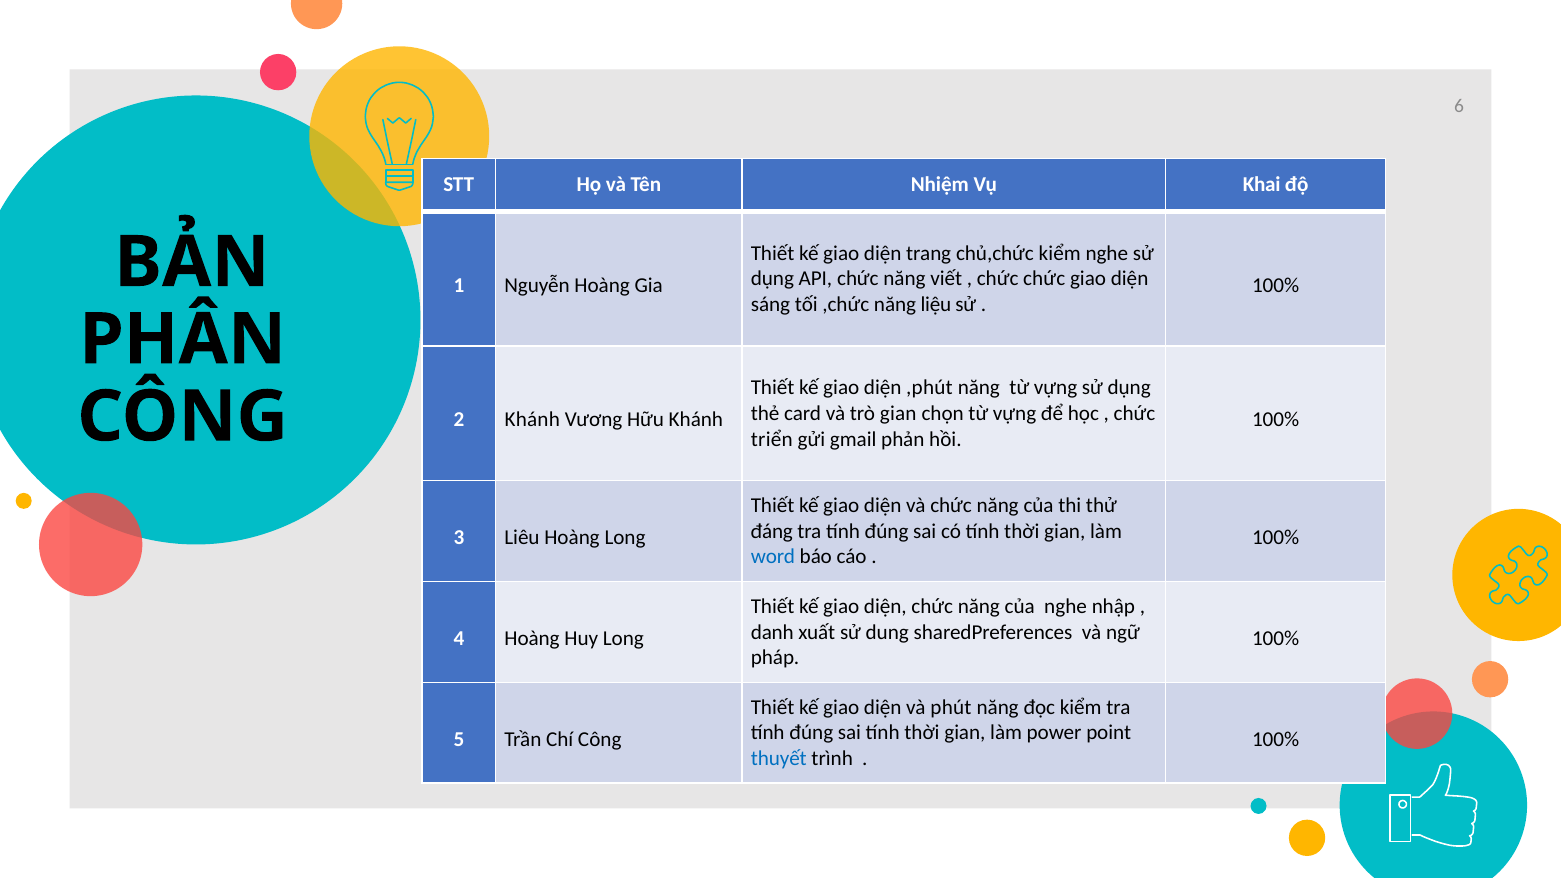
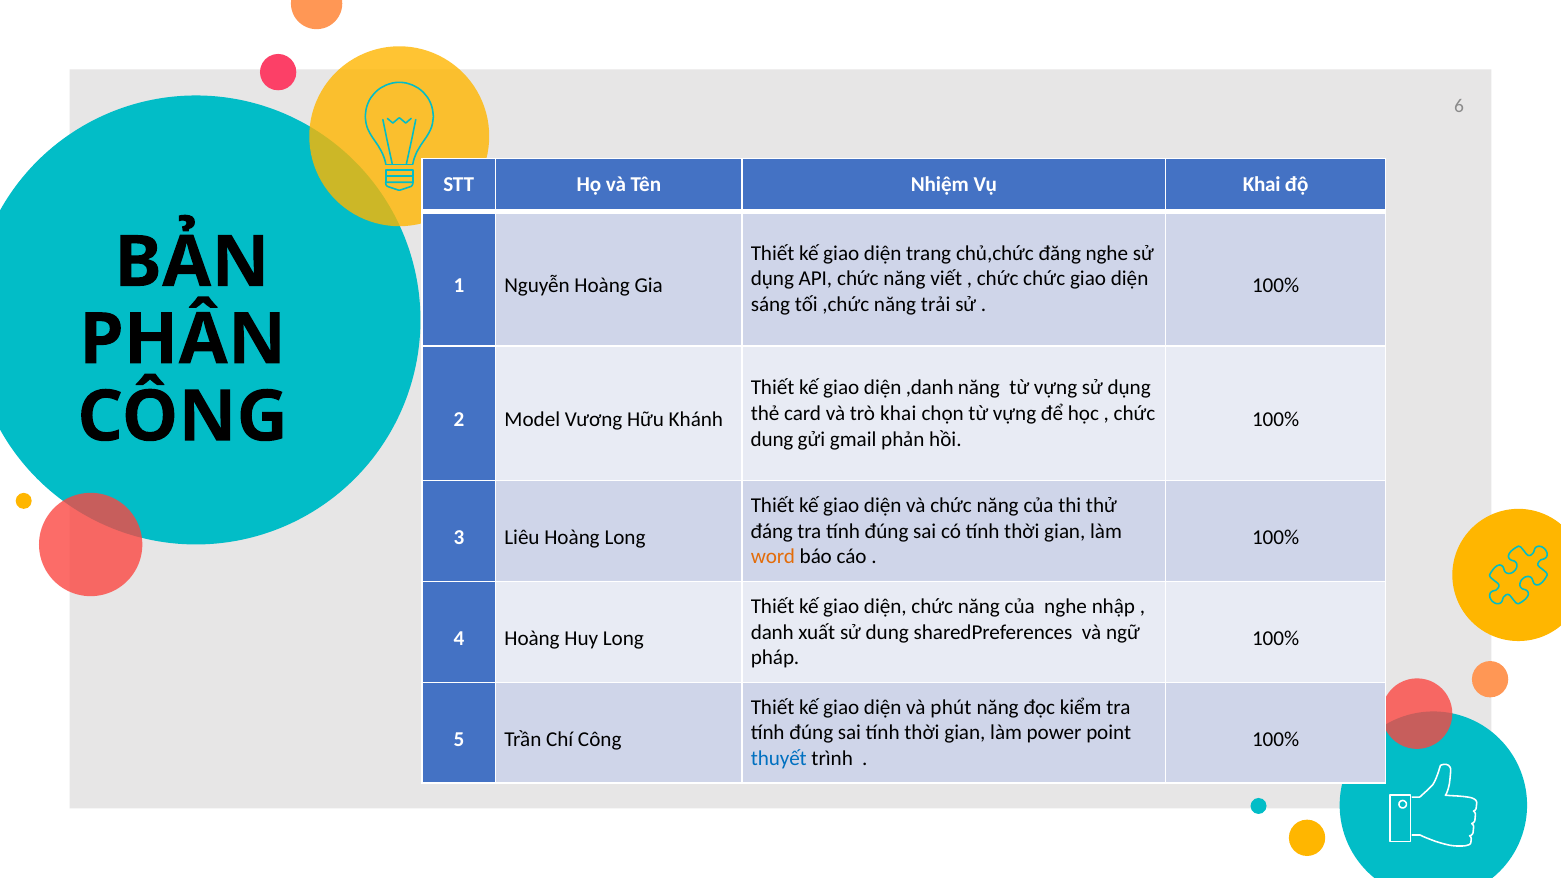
chủ,chức kiểm: kiểm -> đăng
liệu: liệu -> trải
,phút: ,phút -> ,danh
trò gian: gian -> khai
2 Khánh: Khánh -> Model
triển at (772, 439): triển -> dung
word colour: blue -> orange
